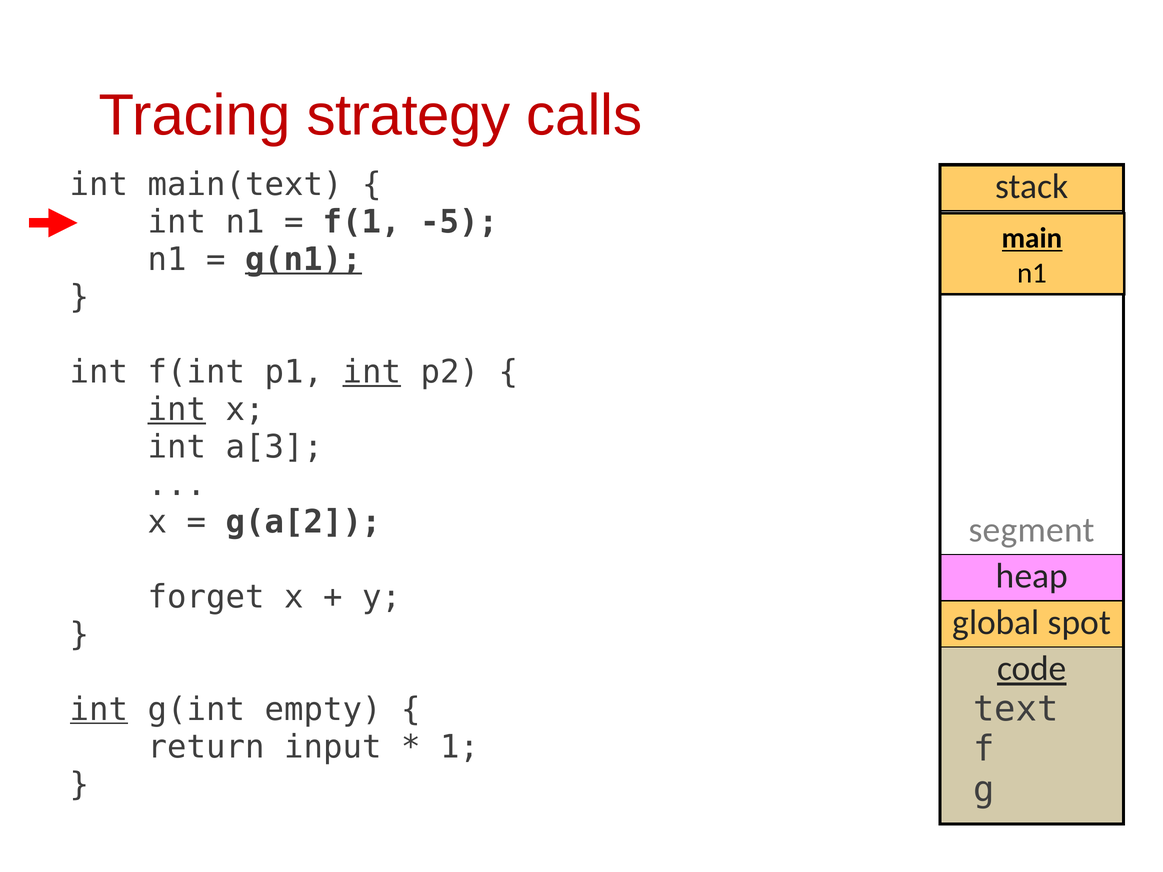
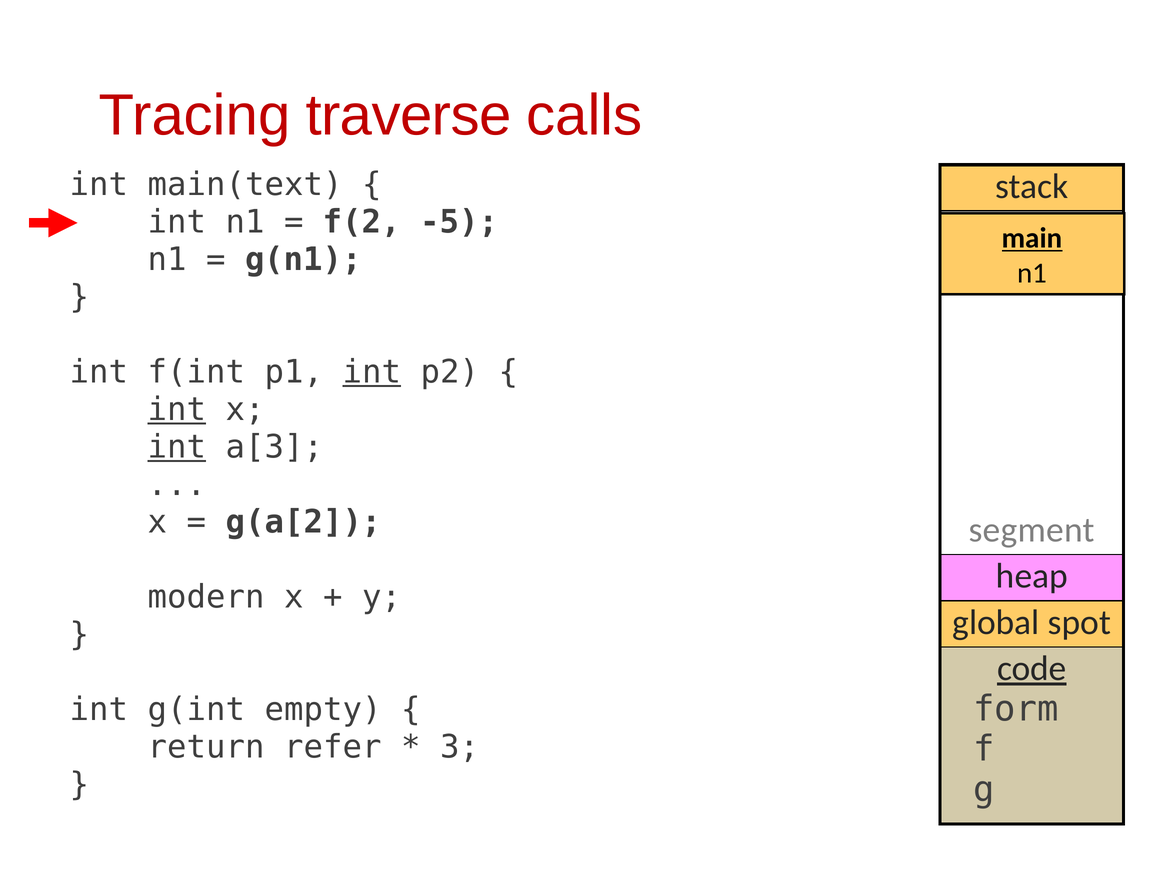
strategy: strategy -> traverse
f(1: f(1 -> f(2
g(n1 underline: present -> none
int at (177, 447) underline: none -> present
forget: forget -> modern
text: text -> form
int at (99, 710) underline: present -> none
input: input -> refer
1: 1 -> 3
